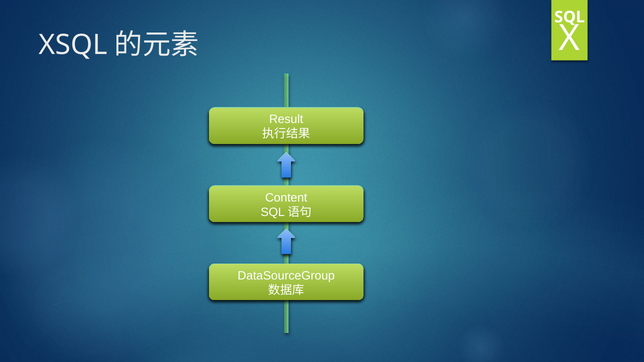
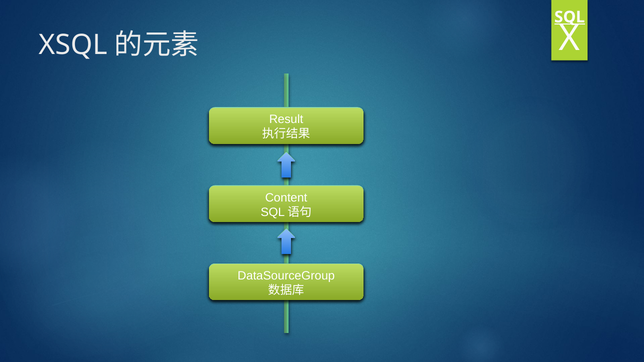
SQL underline: none -> present
